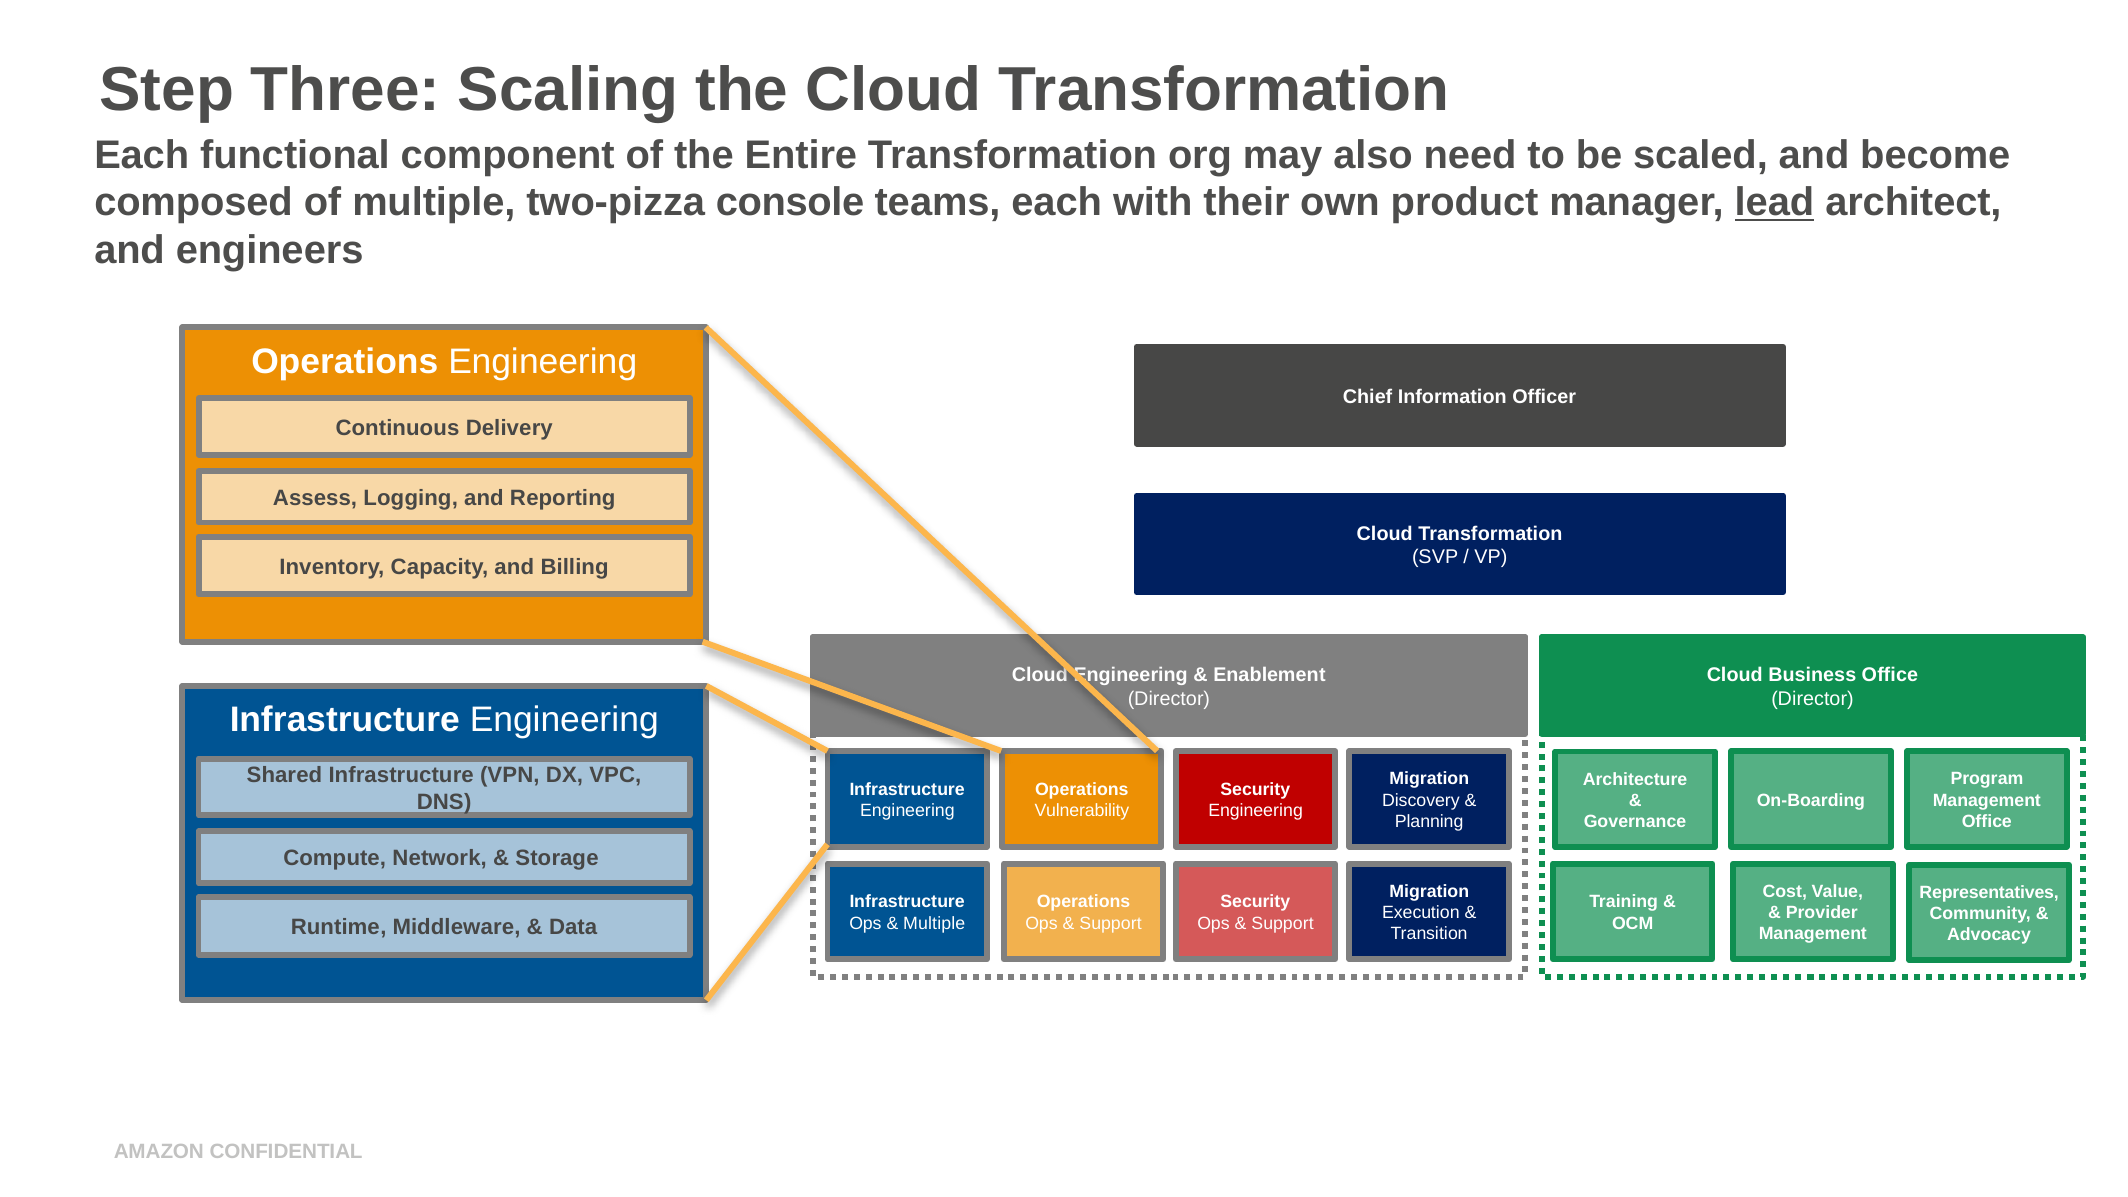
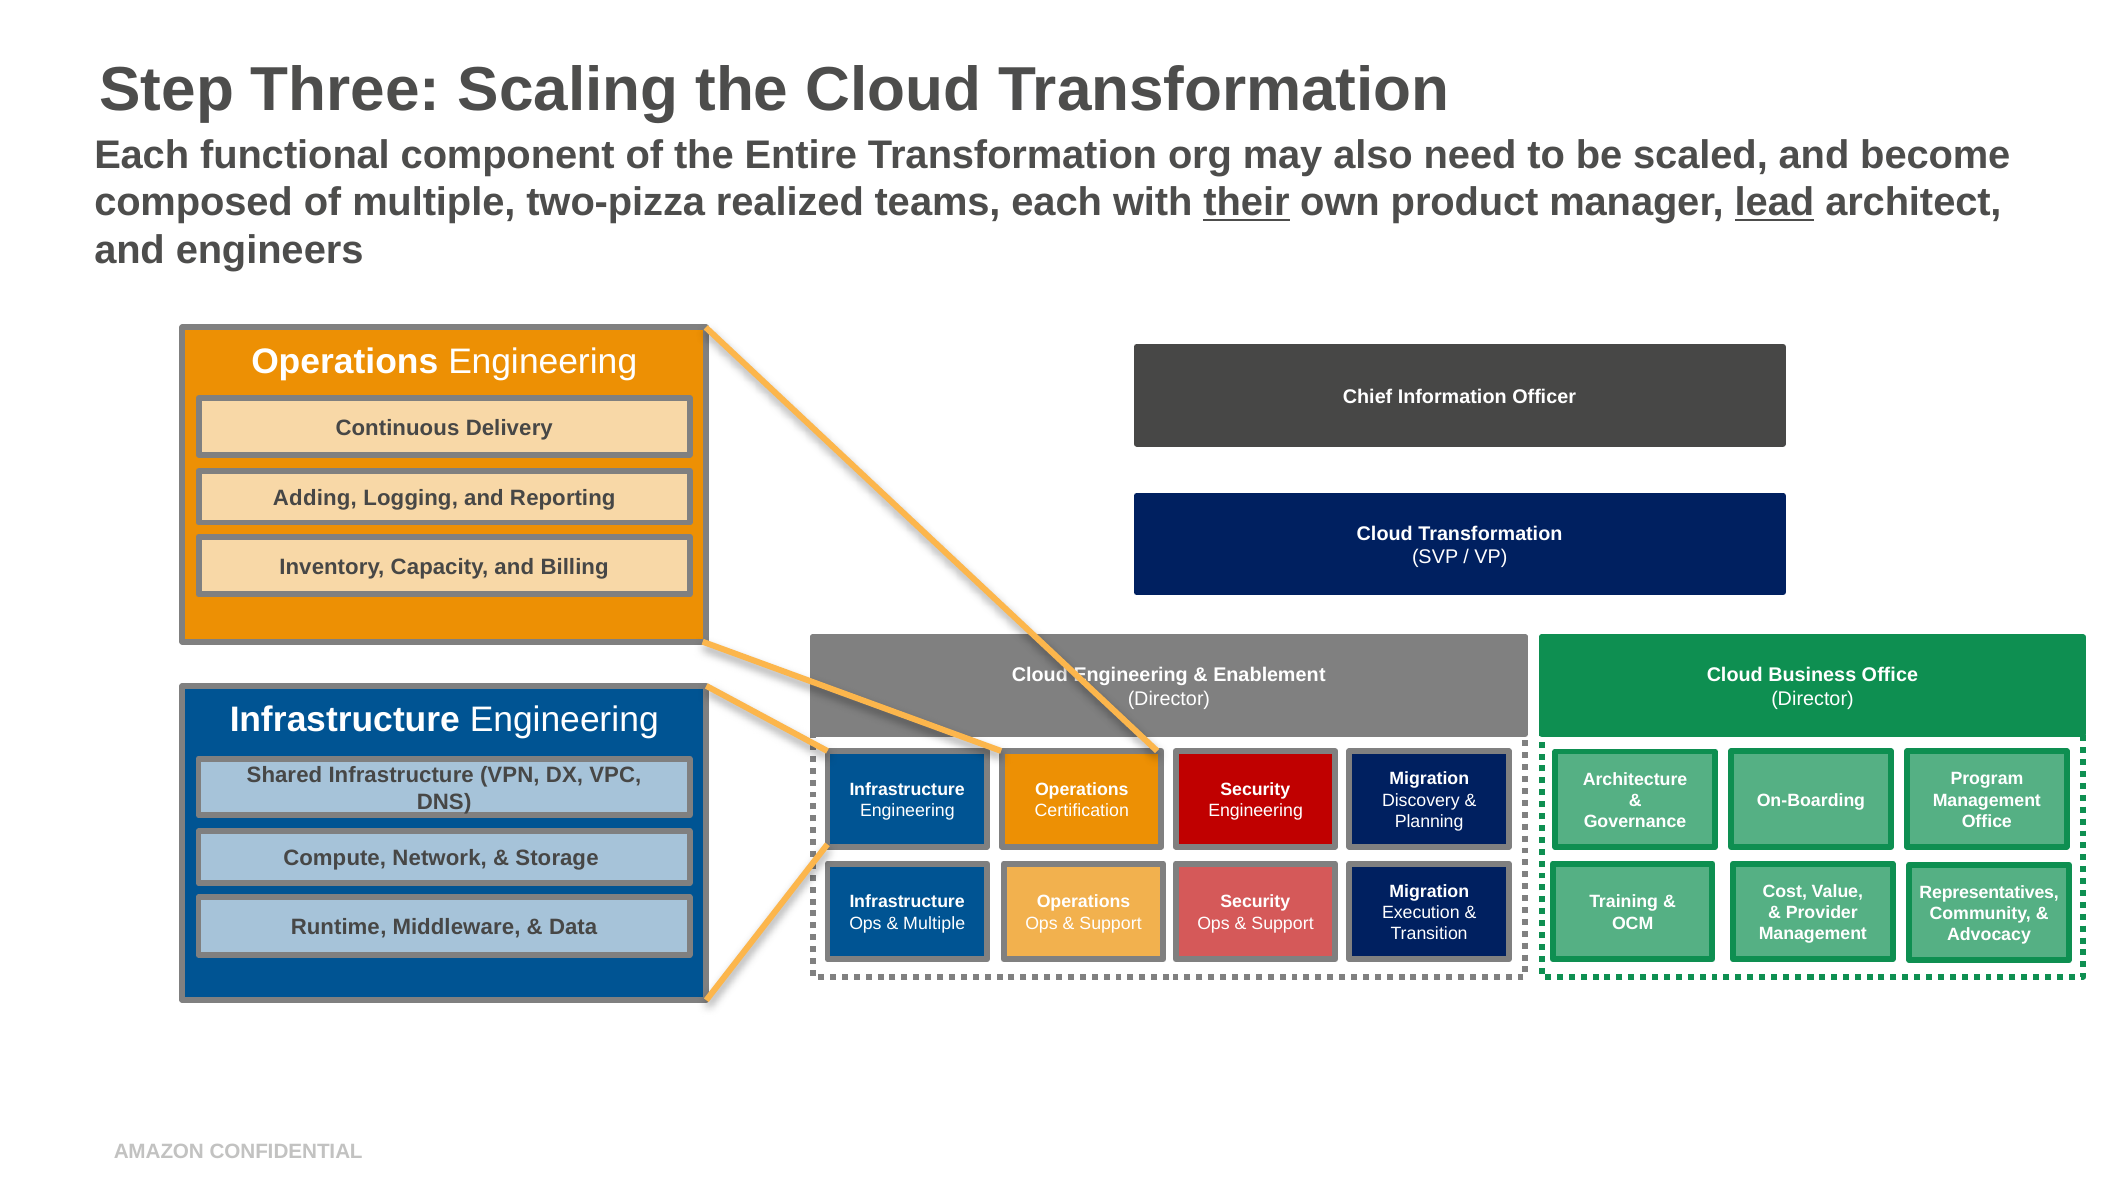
console: console -> realized
their underline: none -> present
Assess: Assess -> Adding
Vulnerability: Vulnerability -> Certification
